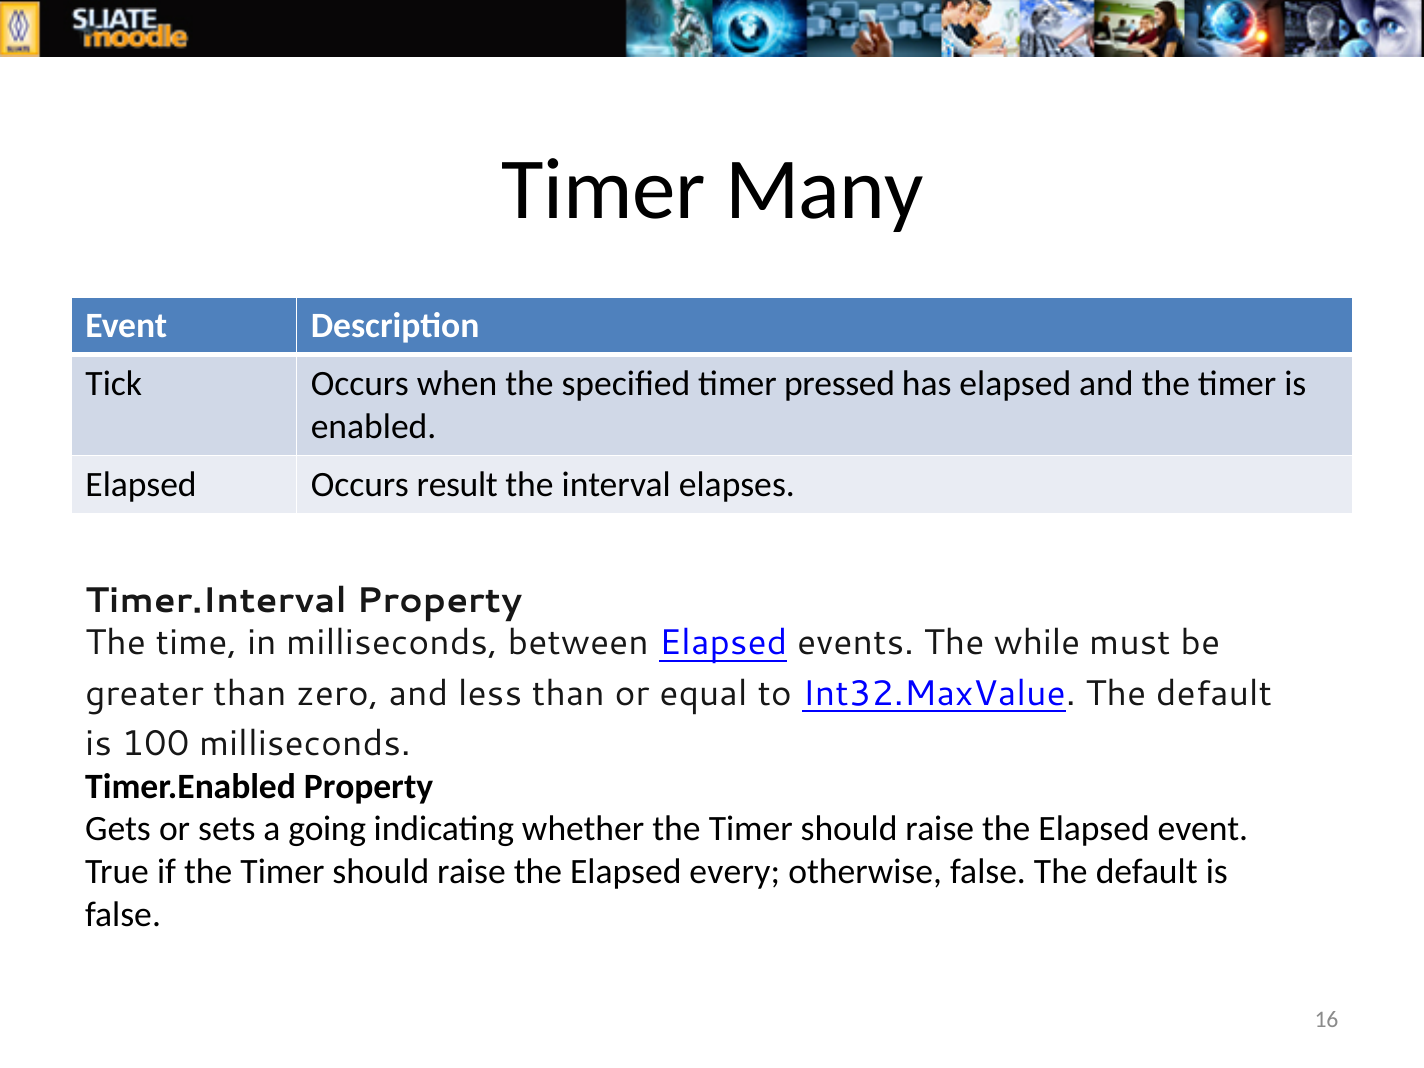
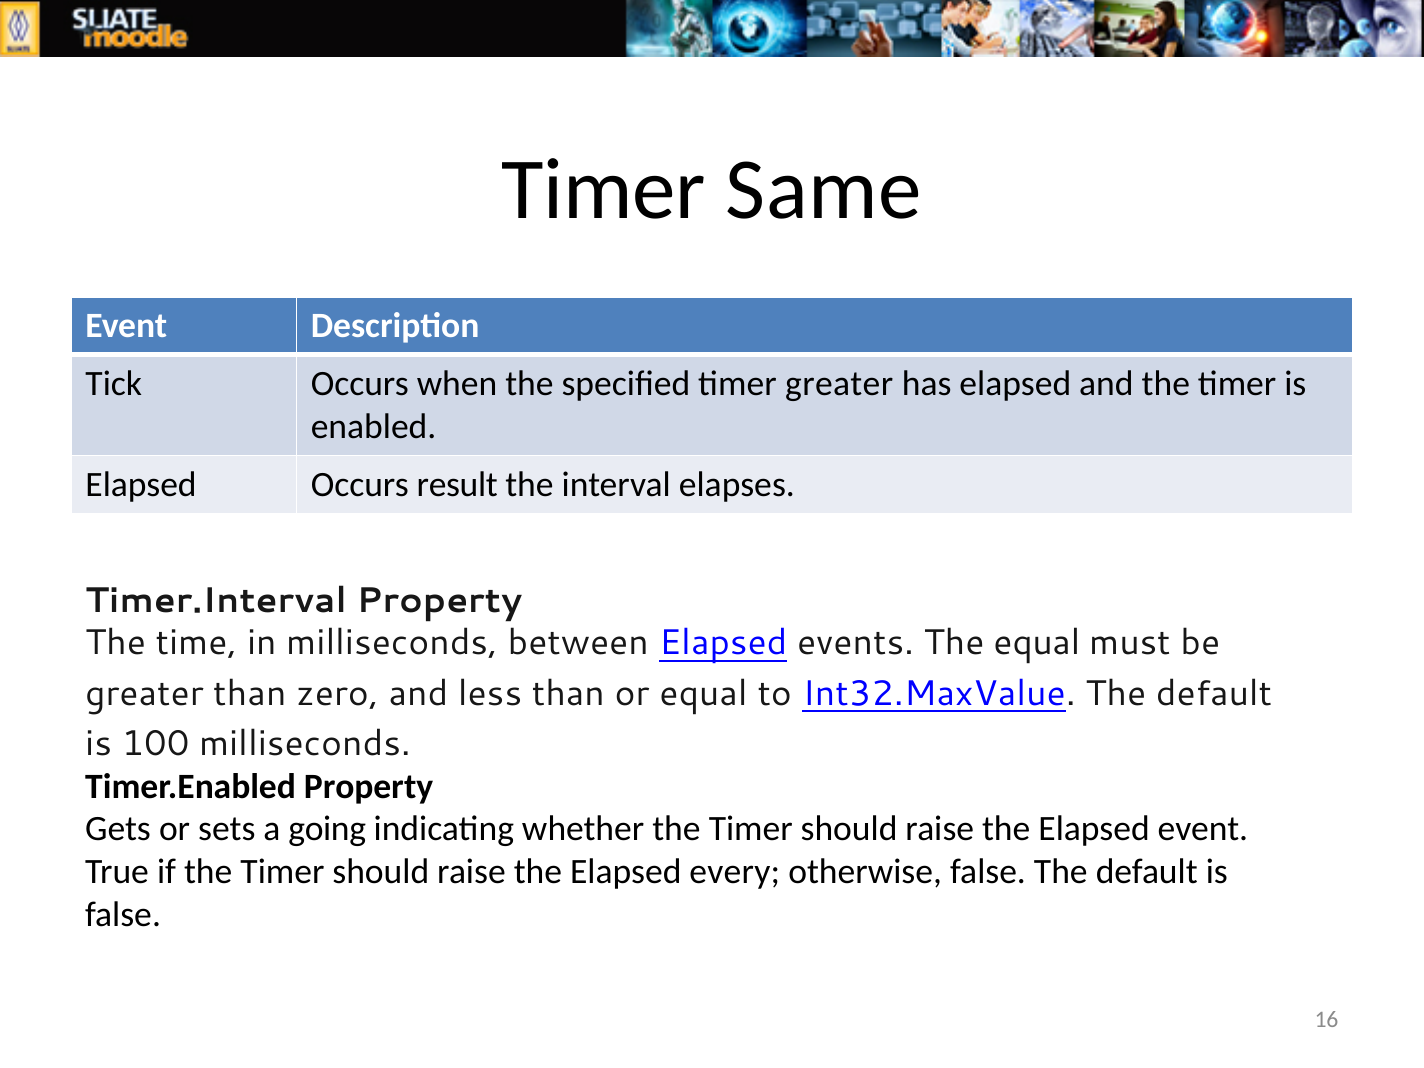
Many: Many -> Same
timer pressed: pressed -> greater
The while: while -> equal
